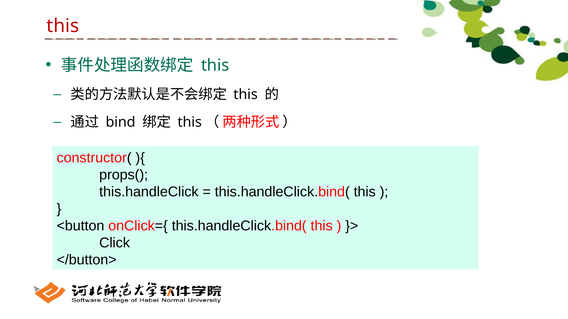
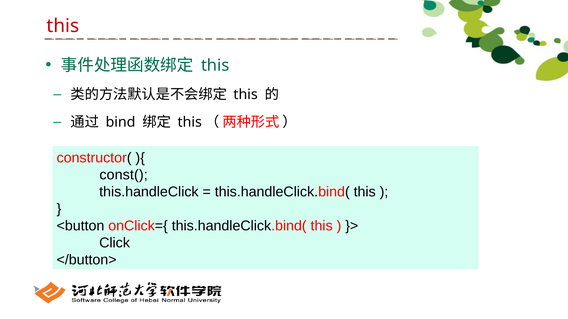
props(: props( -> const(
